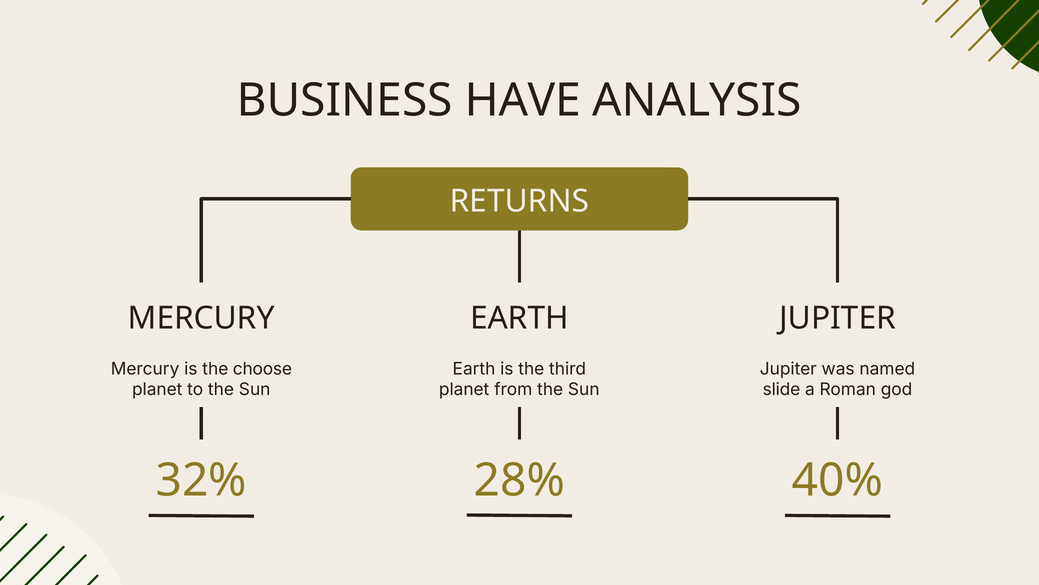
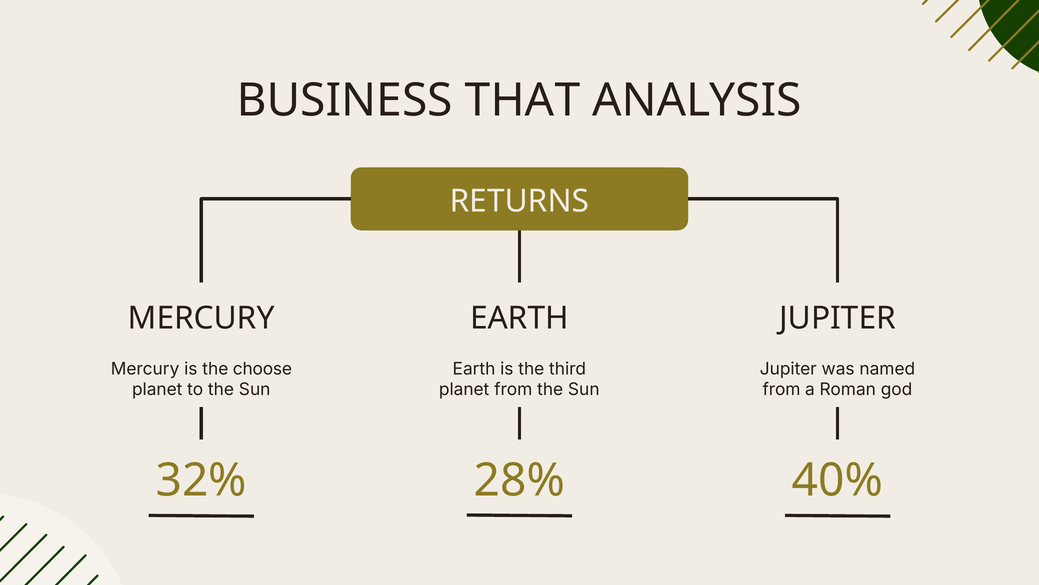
HAVE: HAVE -> THAT
slide at (781, 389): slide -> from
